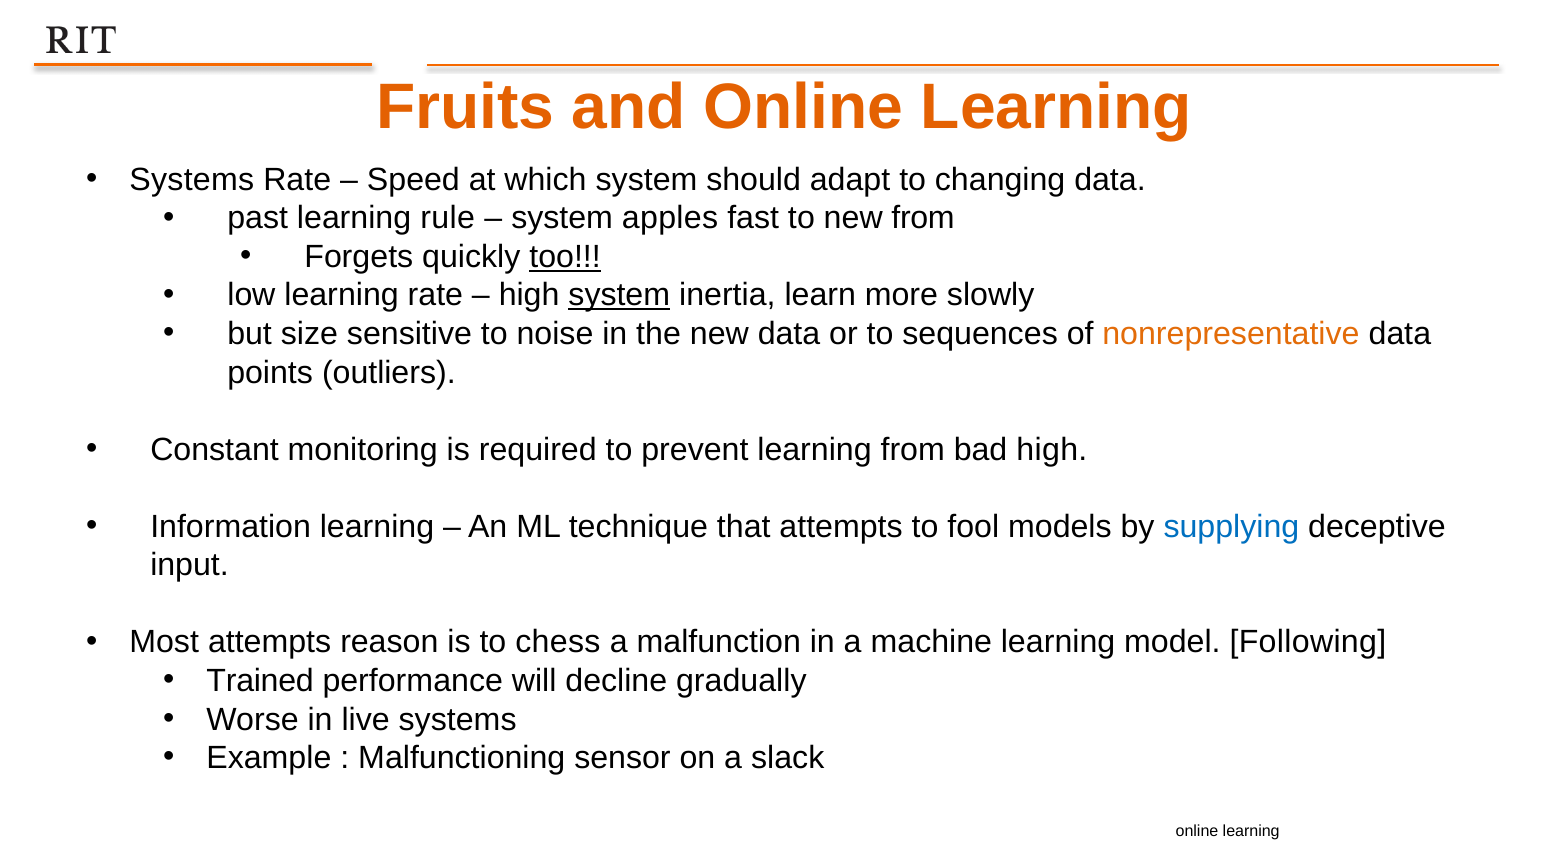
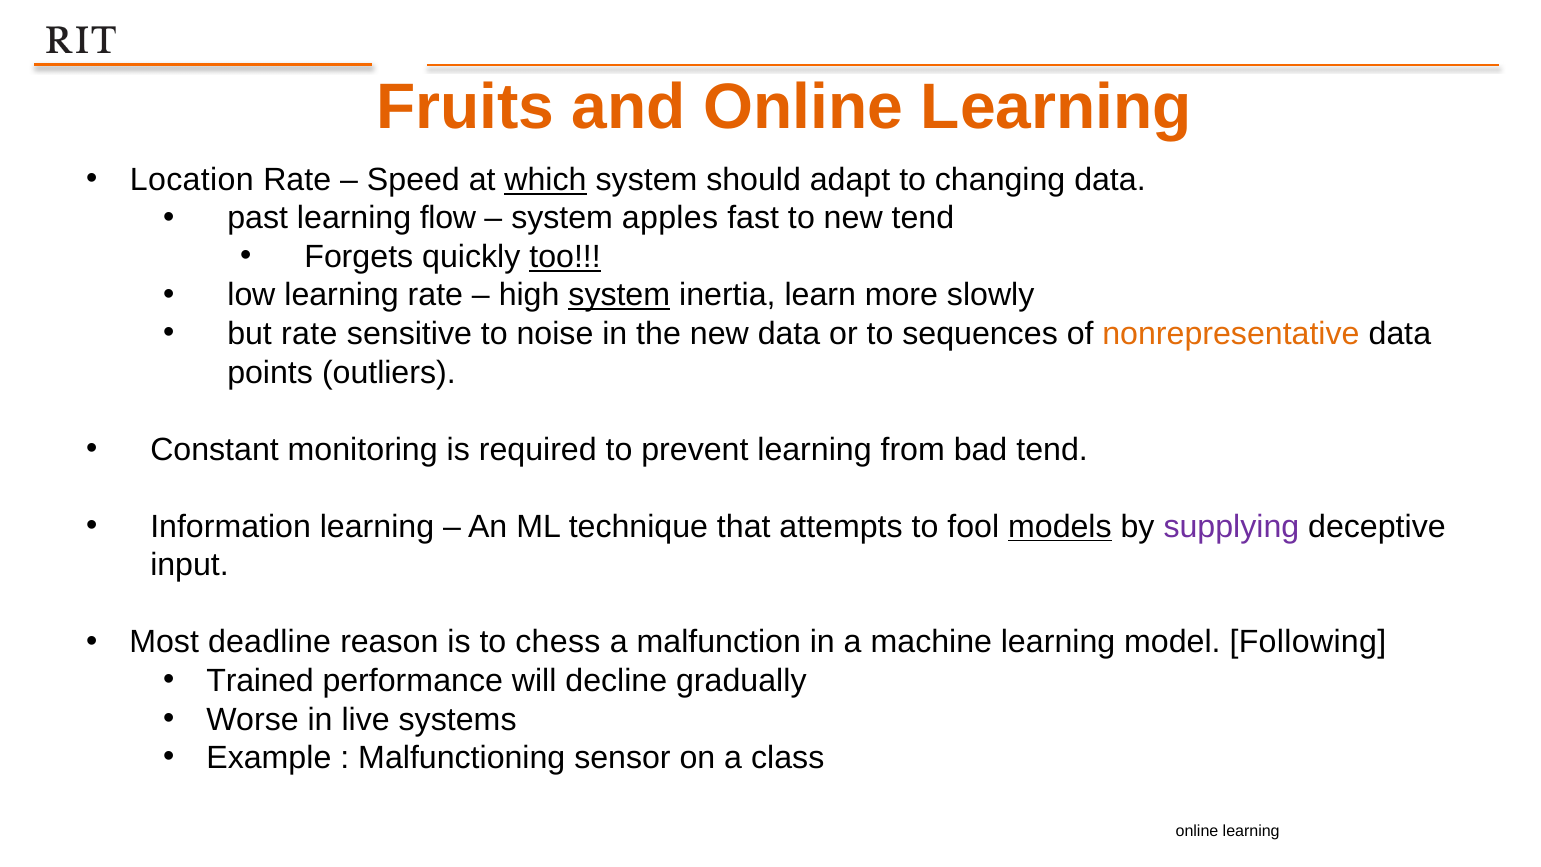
Systems at (192, 180): Systems -> Location
which underline: none -> present
rule: rule -> flow
new from: from -> tend
but size: size -> rate
bad high: high -> tend
models underline: none -> present
supplying colour: blue -> purple
Most attempts: attempts -> deadline
slack: slack -> class
